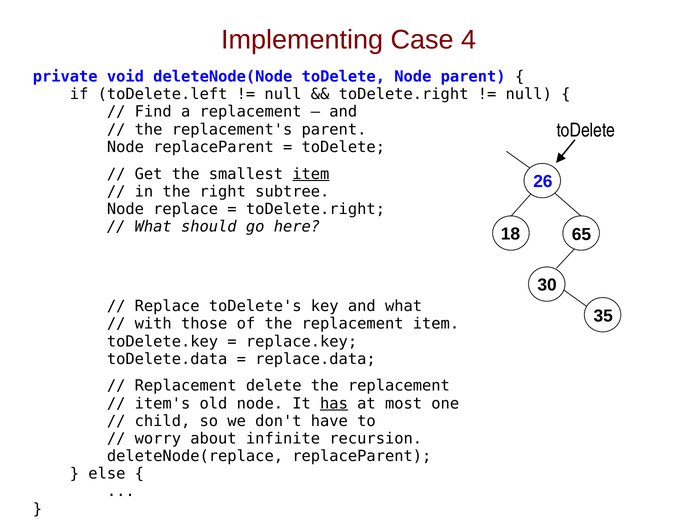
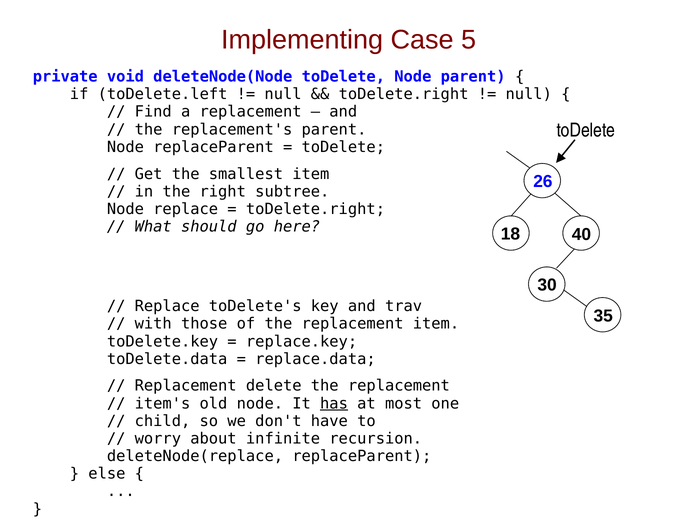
4: 4 -> 5
item at (311, 174) underline: present -> none
65: 65 -> 40
and what: what -> trav
